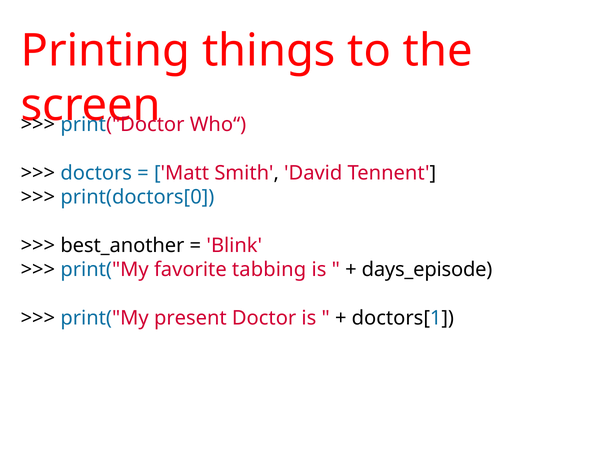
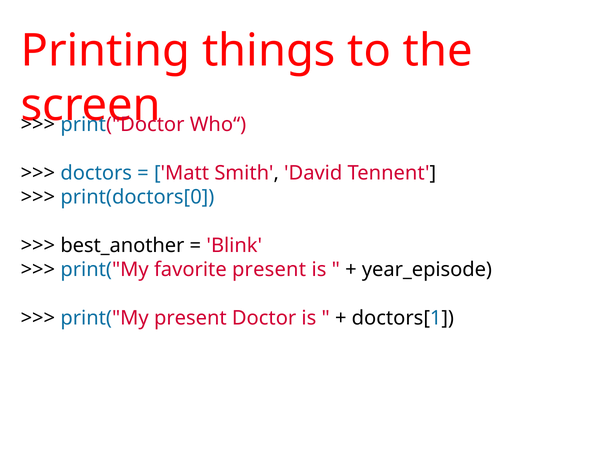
favorite tabbing: tabbing -> present
days_episode: days_episode -> year_episode
